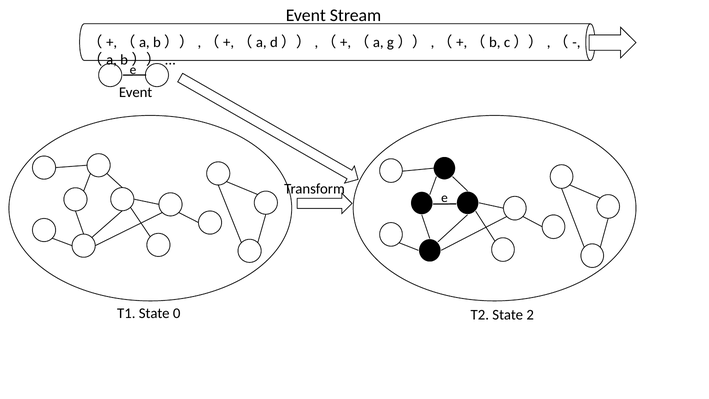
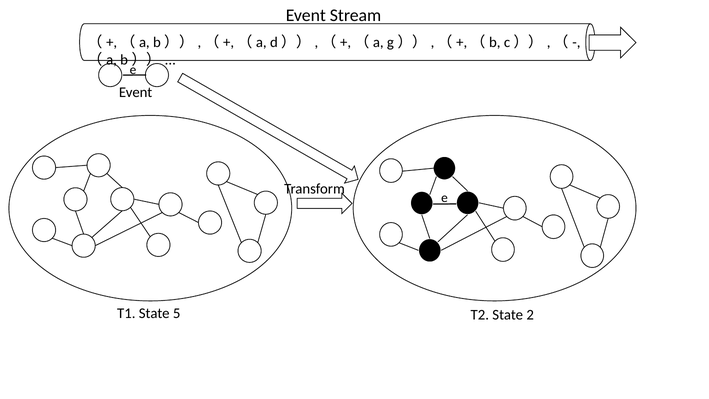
0: 0 -> 5
